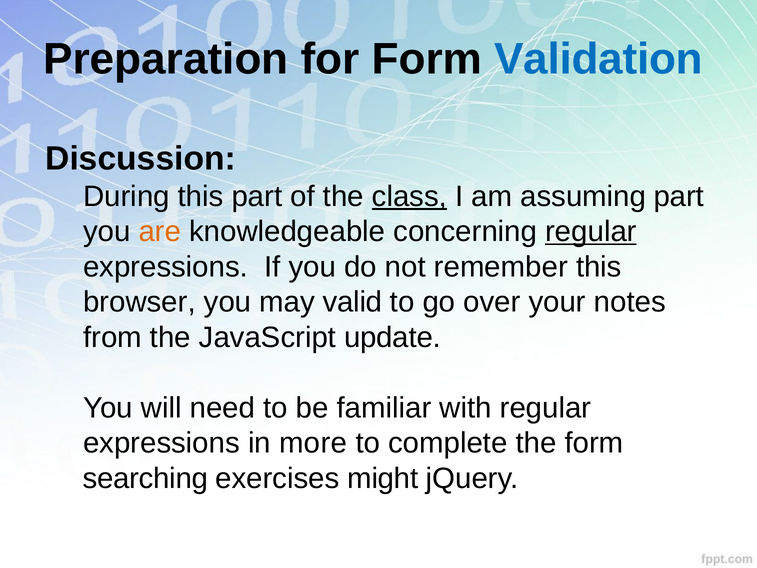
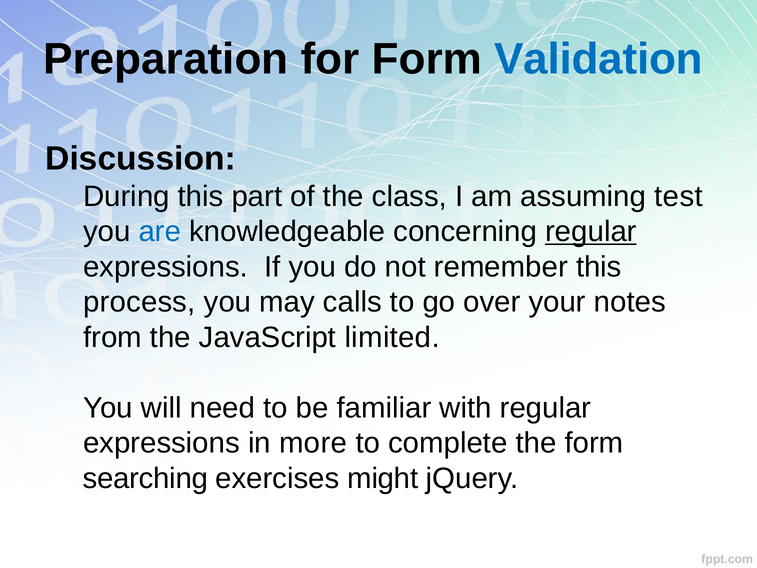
class underline: present -> none
assuming part: part -> test
are colour: orange -> blue
browser: browser -> process
valid: valid -> calls
update: update -> limited
